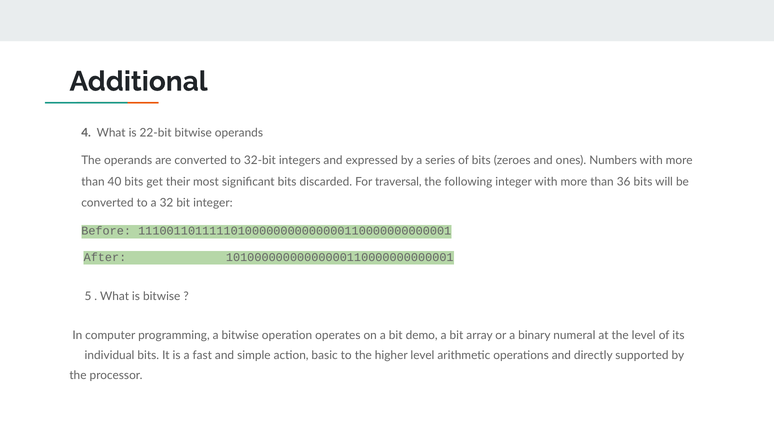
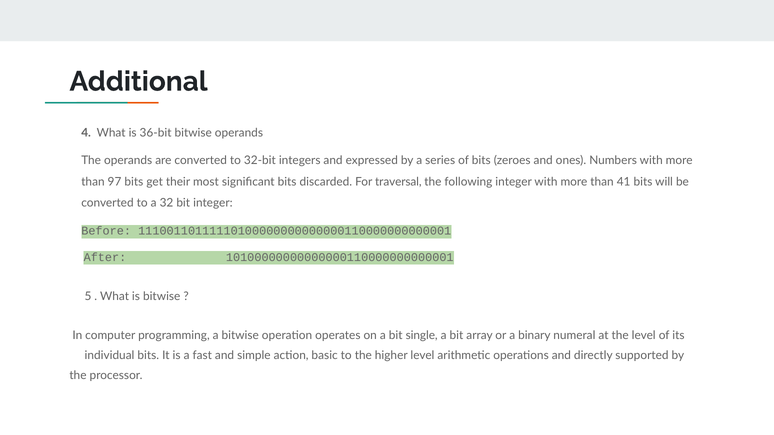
22-bit: 22-bit -> 36-bit
40: 40 -> 97
36: 36 -> 41
demo: demo -> single
